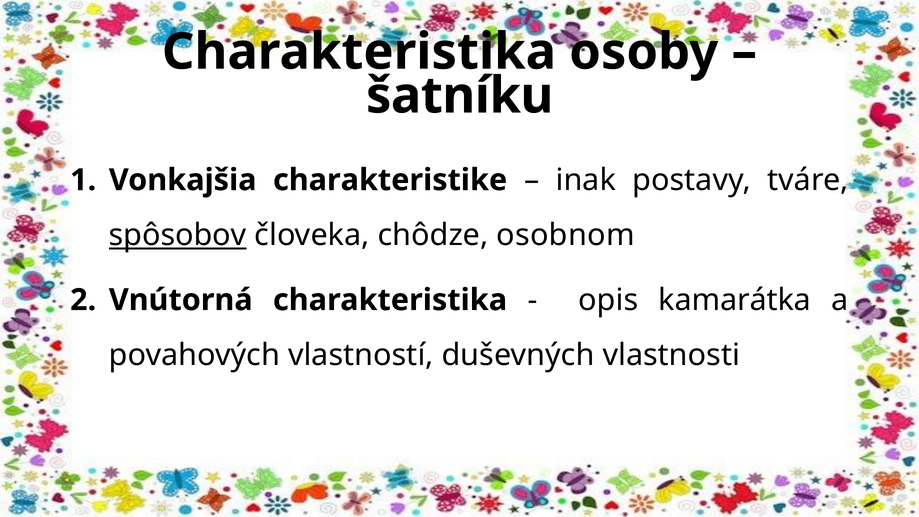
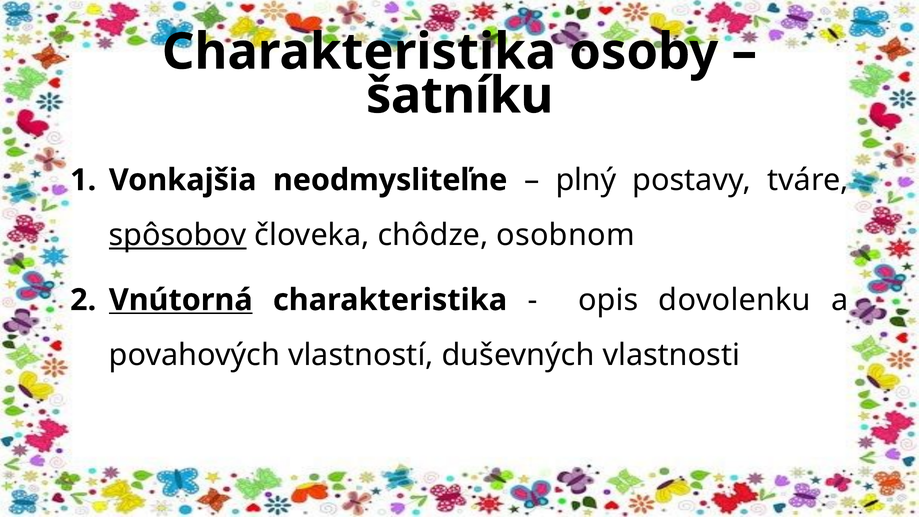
charakteristike: charakteristike -> neodmysliteľne
inak: inak -> plný
Vnútorná underline: none -> present
kamarátka: kamarátka -> dovolenku
